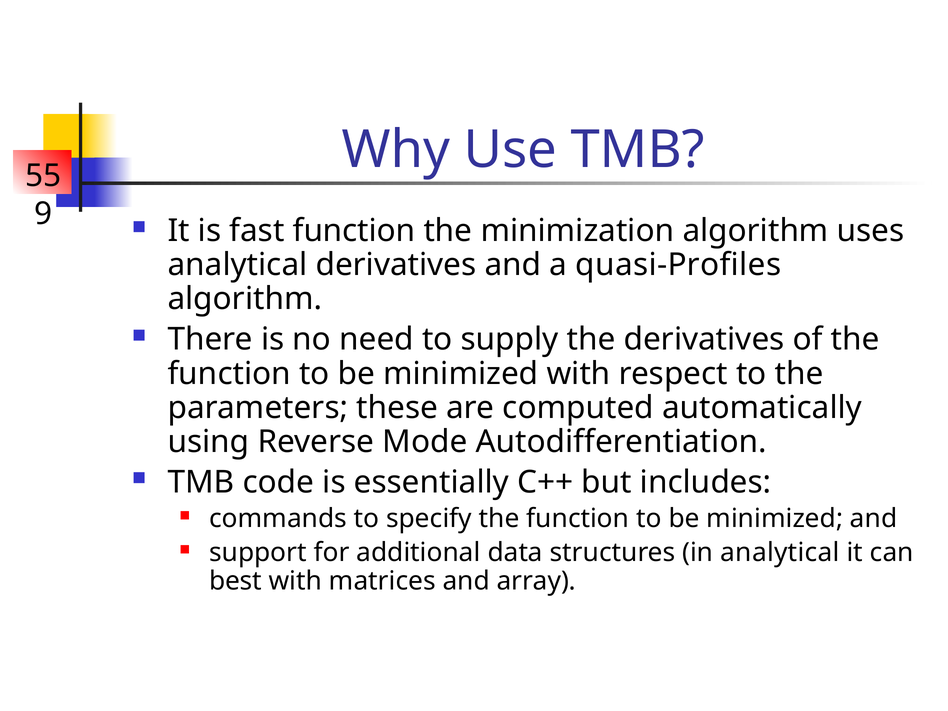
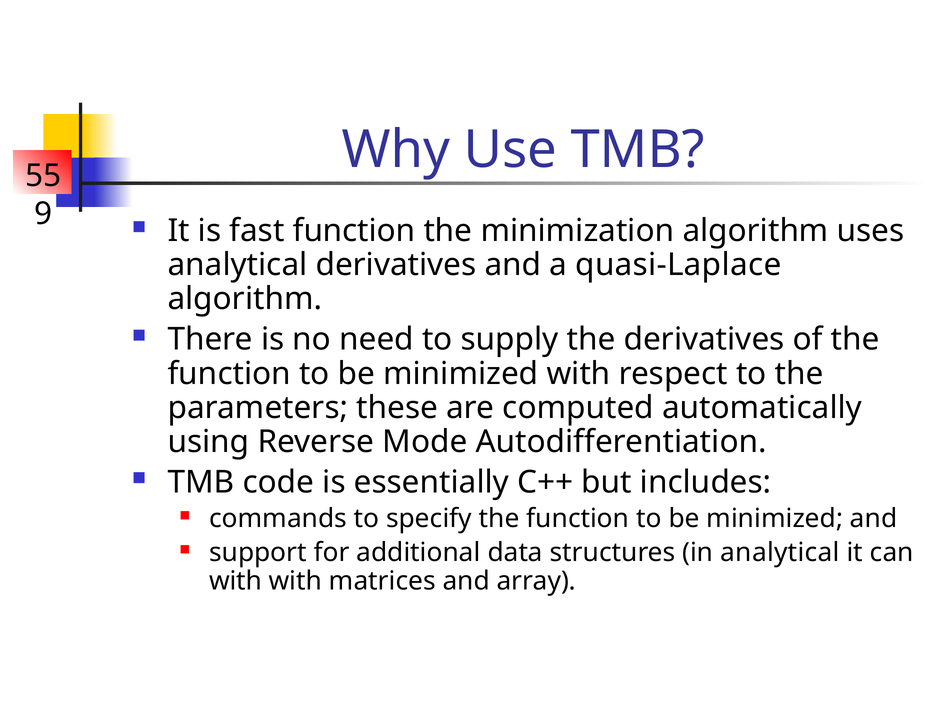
quasi-Profiles: quasi-Profiles -> quasi-Laplace
best at (236, 581): best -> with
